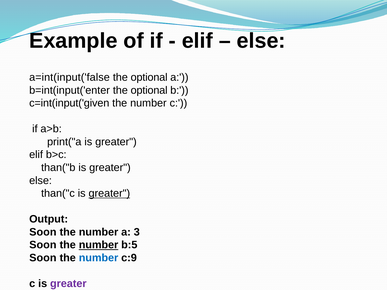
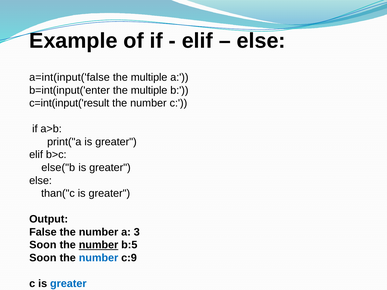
optional at (149, 77): optional -> multiple
b=int(input('enter the optional: optional -> multiple
c=int(input('given: c=int(input('given -> c=int(input('result
than("b: than("b -> else("b
greater at (109, 194) underline: present -> none
Soon at (43, 232): Soon -> False
greater at (68, 284) colour: purple -> blue
